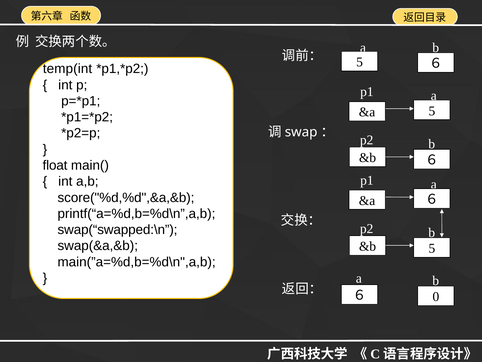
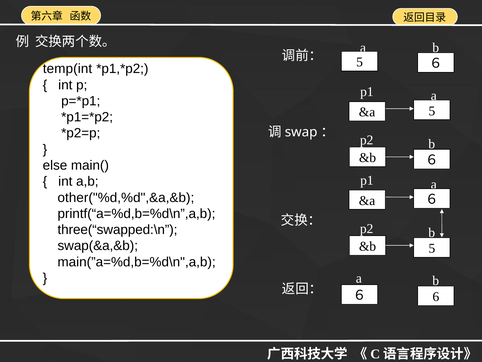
float: float -> else
score("%d,%d",&a,&b: score("%d,%d",&a,&b -> other("%d,%d",&a,&b
swap(“swapped:\n: swap(“swapped:\n -> three(“swapped:\n
0: 0 -> 6
